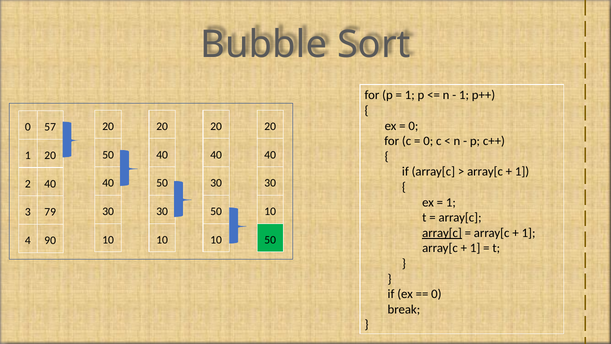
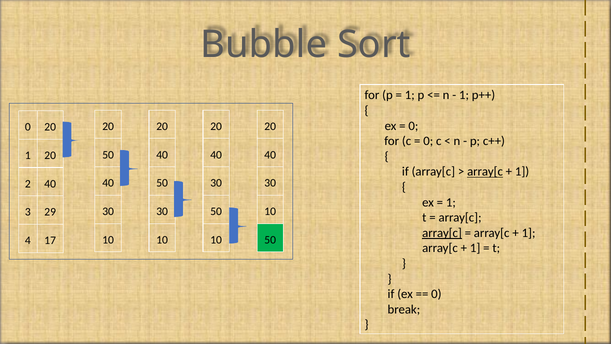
0 57: 57 -> 20
array[c at (485, 172) underline: none -> present
79: 79 -> 29
90: 90 -> 17
